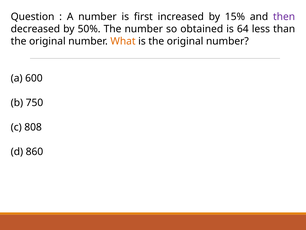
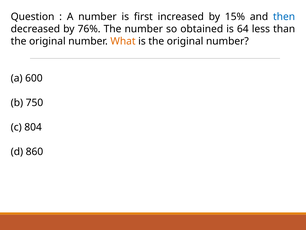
then colour: purple -> blue
50%: 50% -> 76%
808: 808 -> 804
